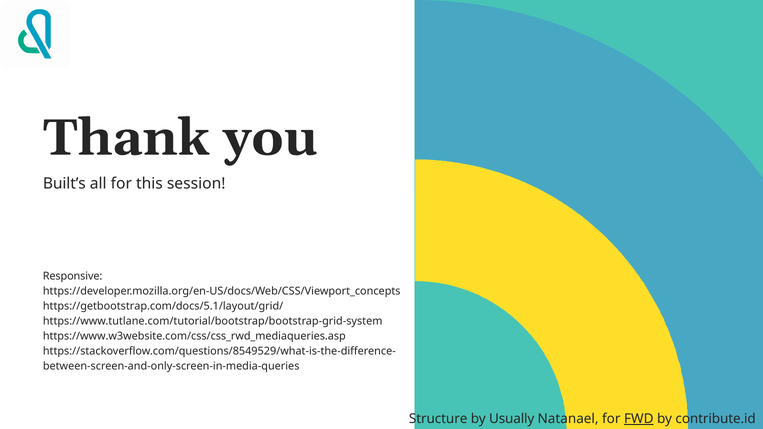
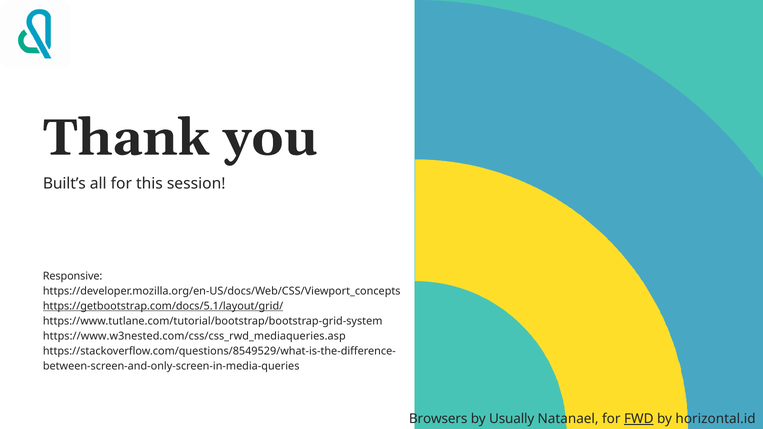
https://getbootstrap.com/docs/5.1/layout/grid/ underline: none -> present
https://www.w3website.com/css/css_rwd_mediaqueries.asp: https://www.w3website.com/css/css_rwd_mediaqueries.asp -> https://www.w3nested.com/css/css_rwd_mediaqueries.asp
Structure: Structure -> Browsers
contribute.id: contribute.id -> horizontal.id
